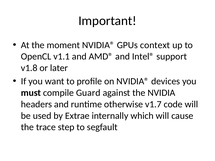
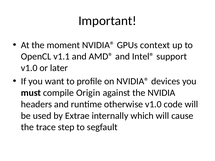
v1.8 at (29, 68): v1.8 -> v1.0
Guard: Guard -> Origin
otherwise v1.7: v1.7 -> v1.0
